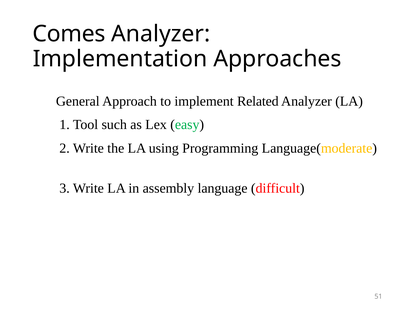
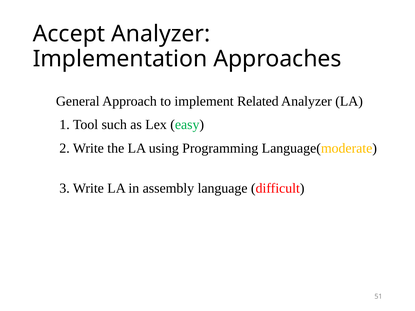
Comes: Comes -> Accept
